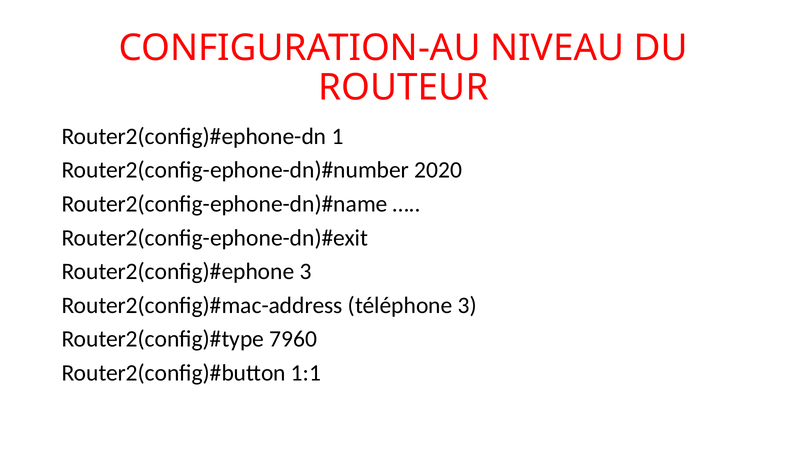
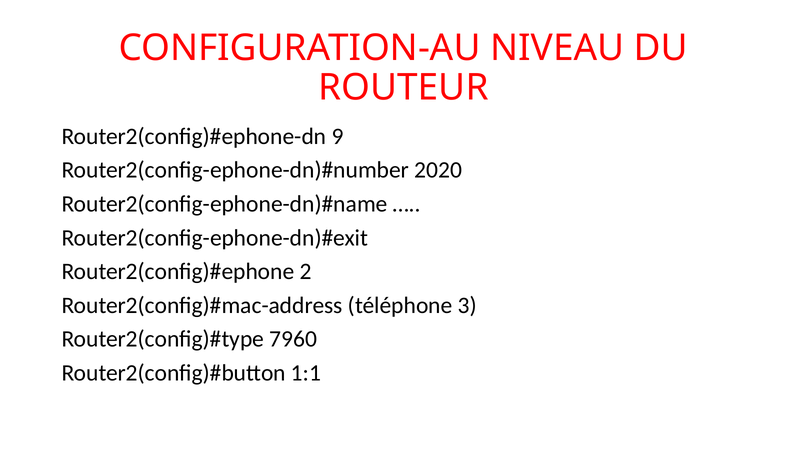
1: 1 -> 9
3 at (306, 272): 3 -> 2
